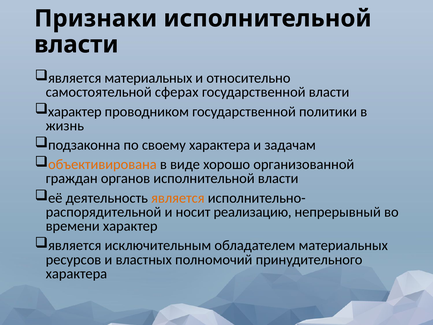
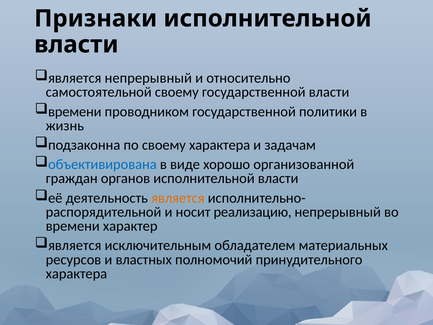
является материальных: материальных -> непрерывный
самостоятельной сферах: сферах -> своему
характер at (75, 111): характер -> времени
объективирована colour: orange -> blue
